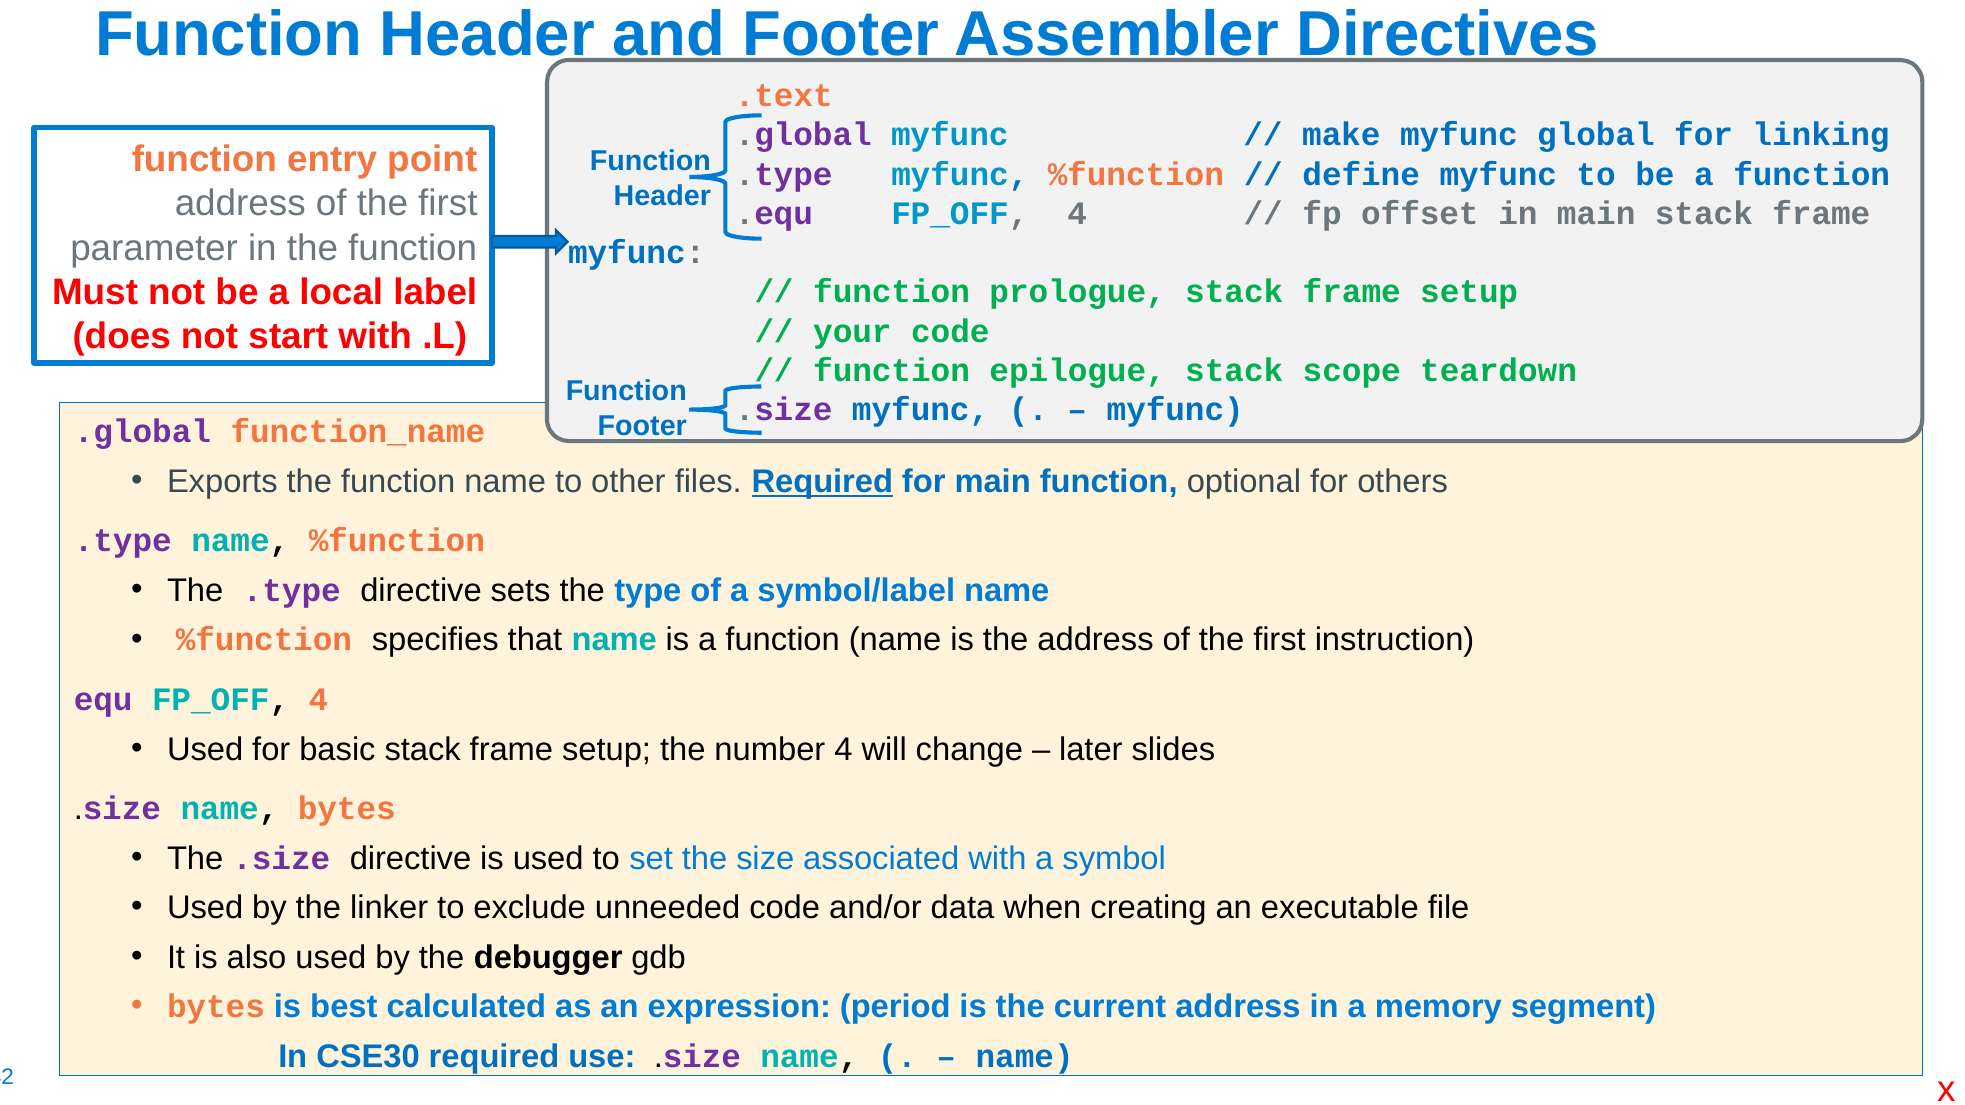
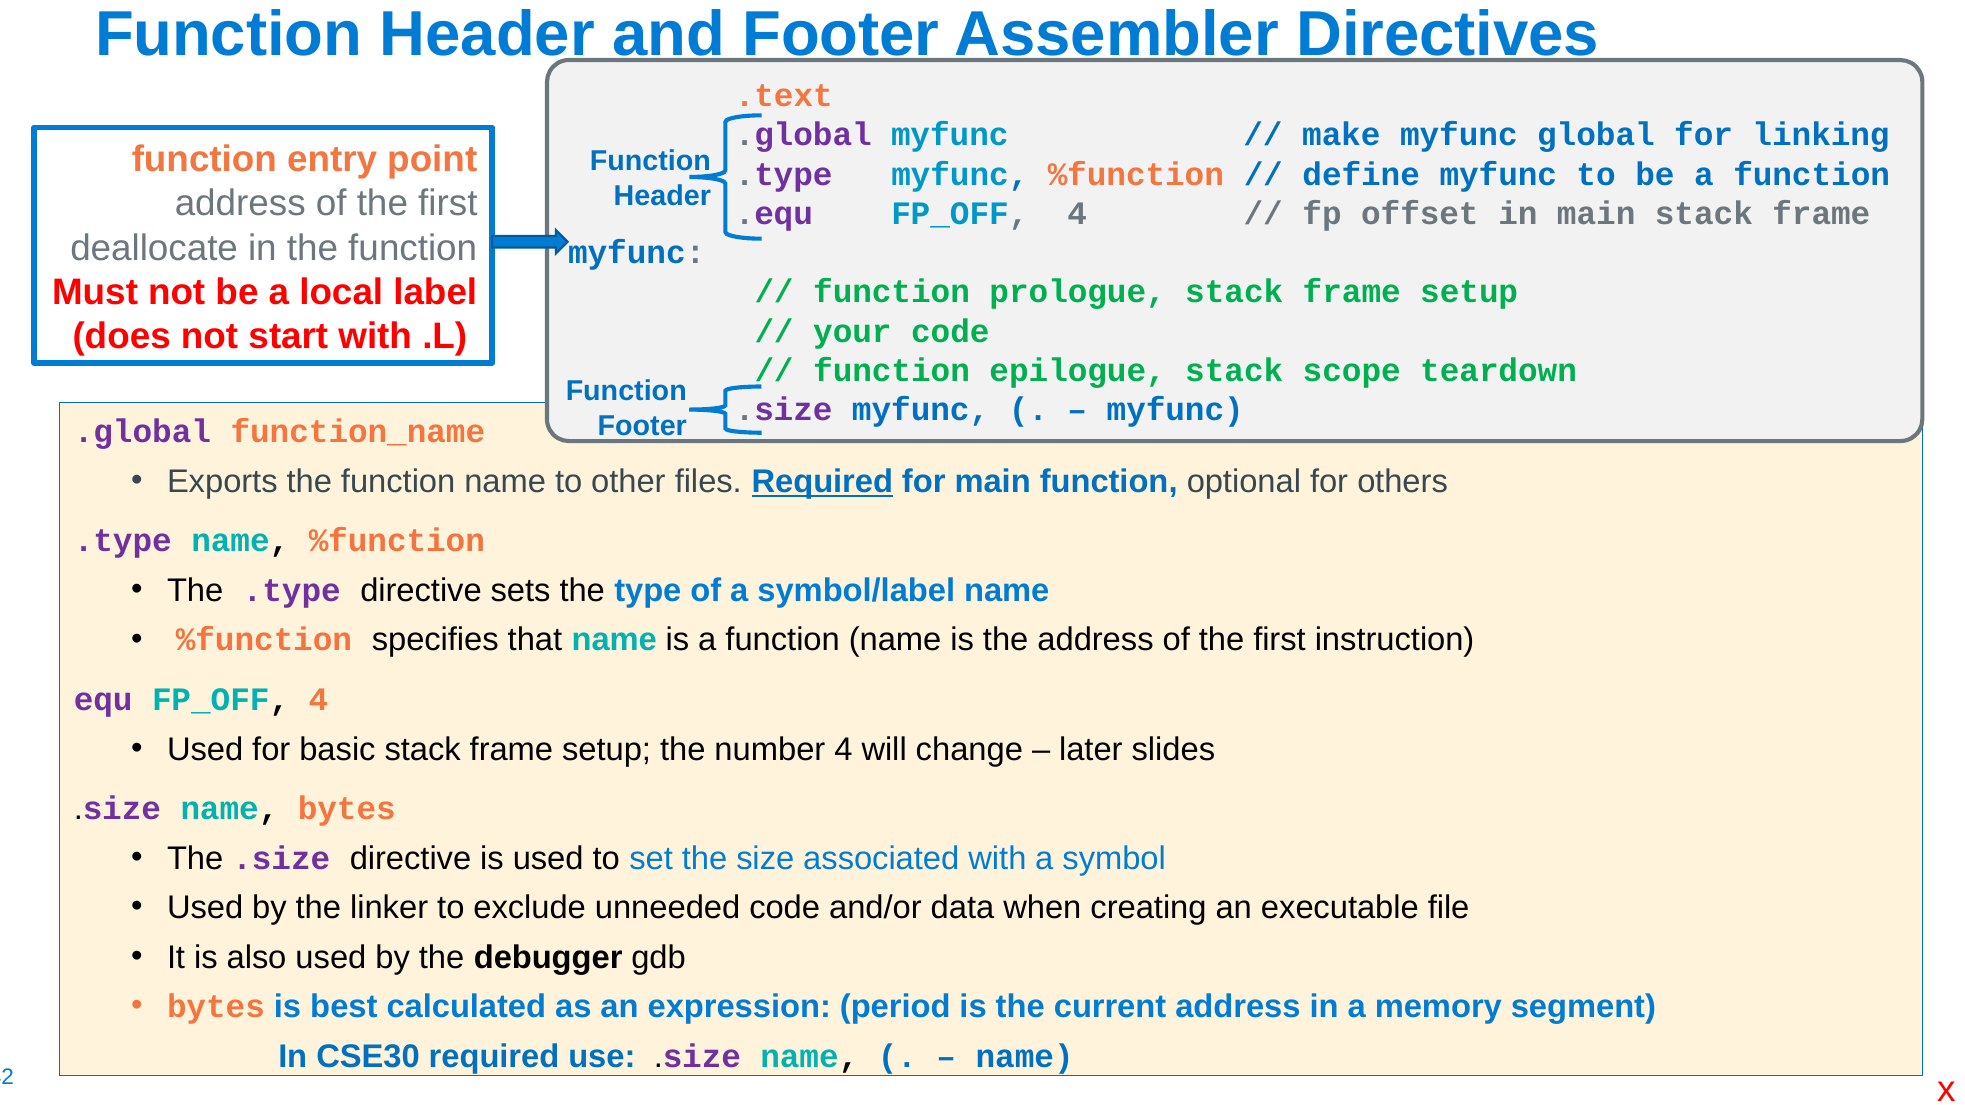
parameter: parameter -> deallocate
